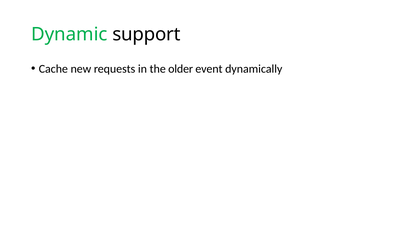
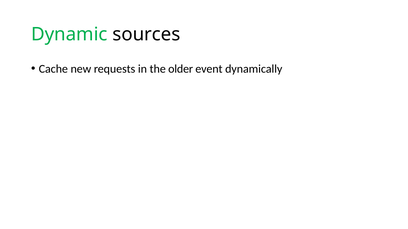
support: support -> sources
